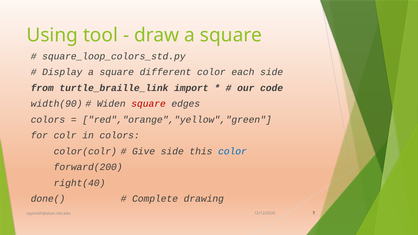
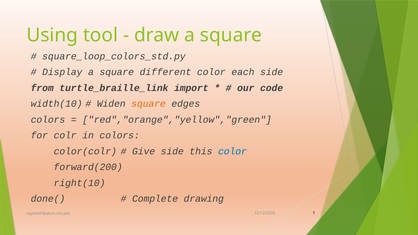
width(90: width(90 -> width(10
square at (149, 104) colour: red -> orange
right(40: right(40 -> right(10
